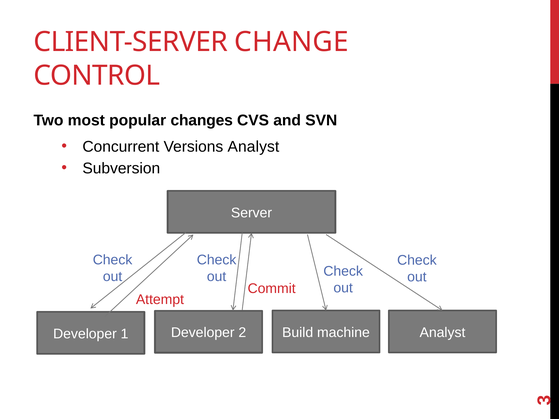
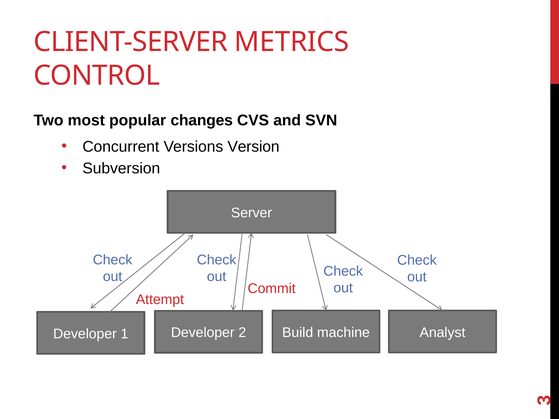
CHANGE: CHANGE -> METRICS
Versions Analyst: Analyst -> Version
